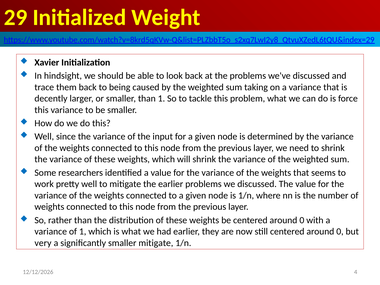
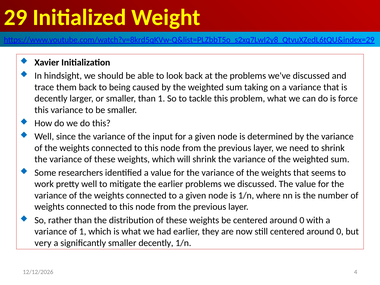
smaller mitigate: mitigate -> decently
